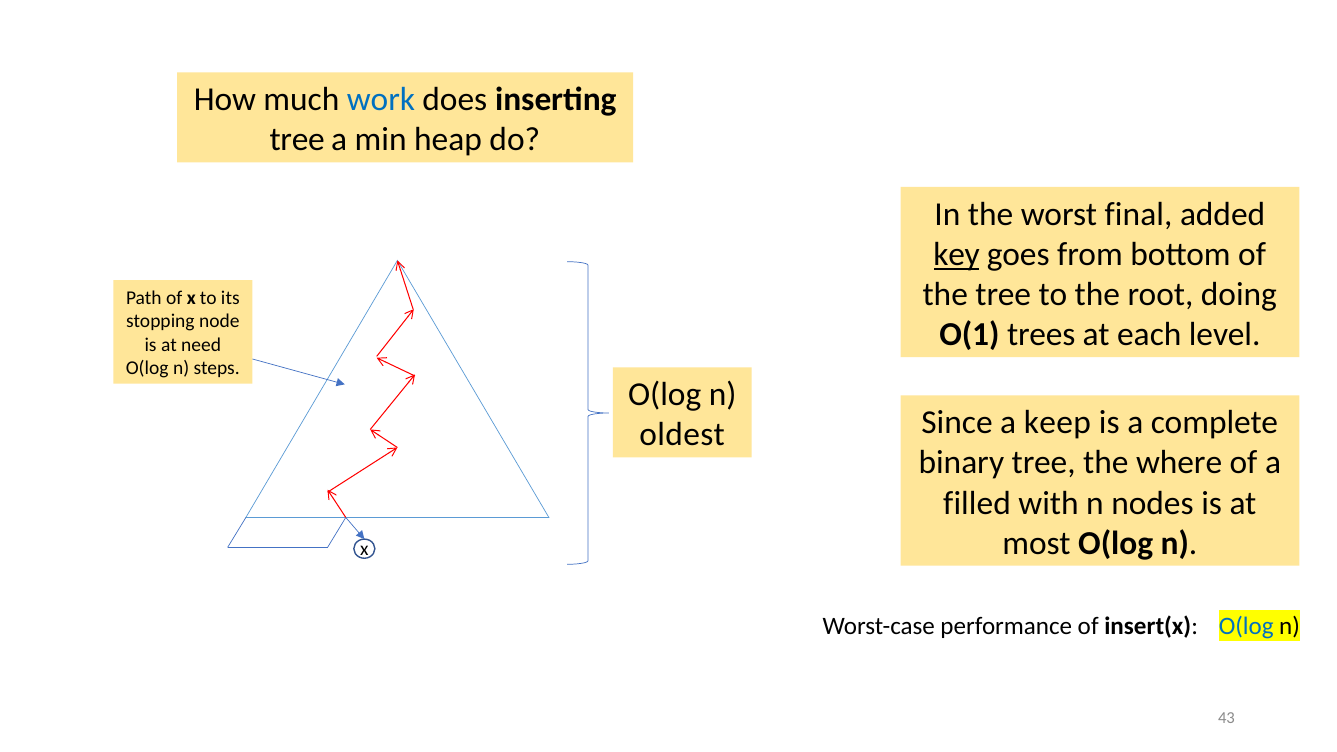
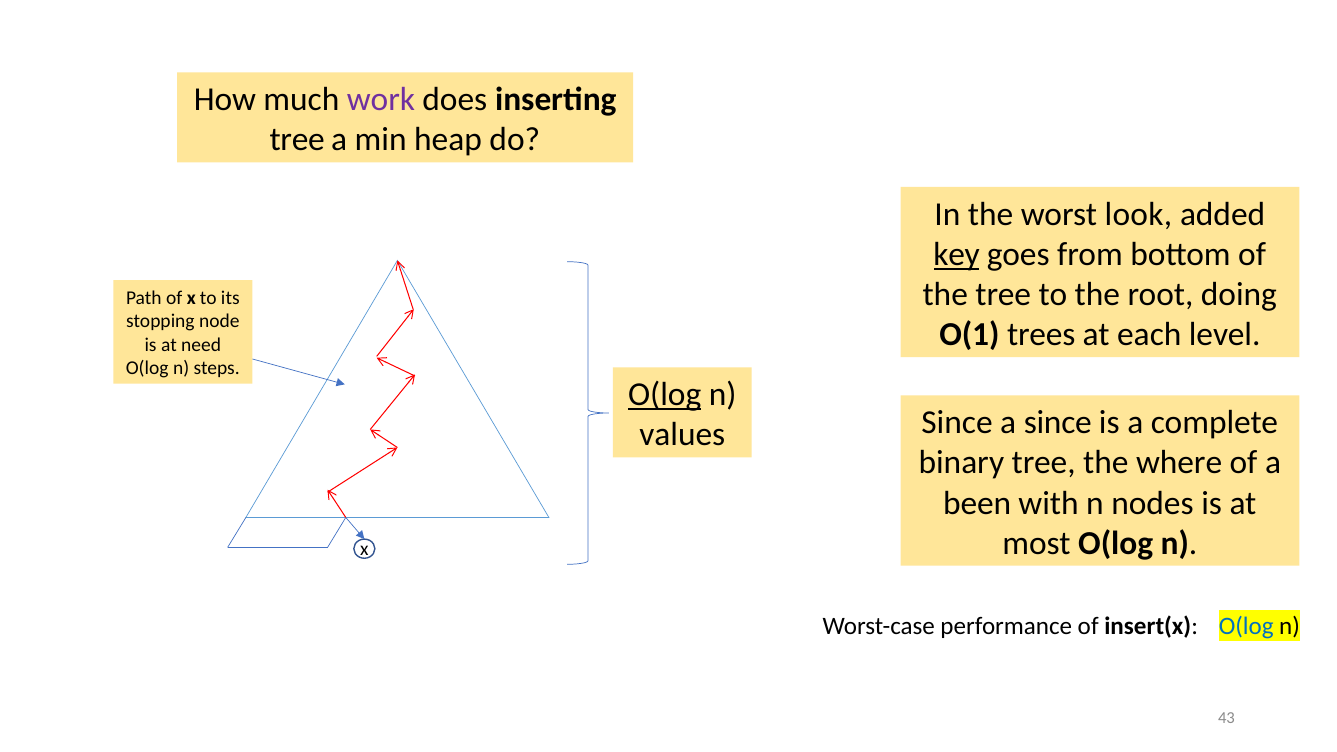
work colour: blue -> purple
final: final -> look
O(log at (665, 395) underline: none -> present
a keep: keep -> since
oldest: oldest -> values
filled: filled -> been
